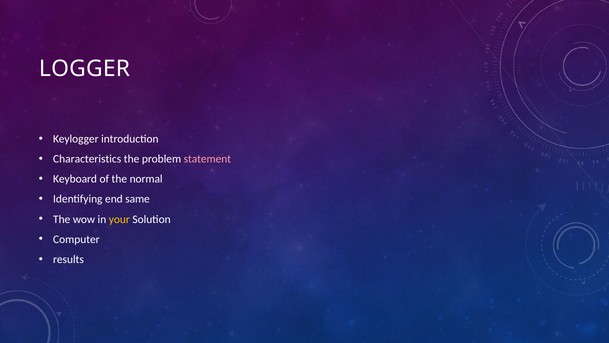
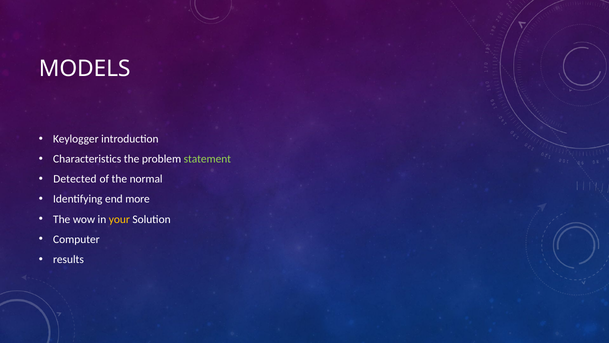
LOGGER: LOGGER -> MODELS
statement colour: pink -> light green
Keyboard: Keyboard -> Detected
same: same -> more
